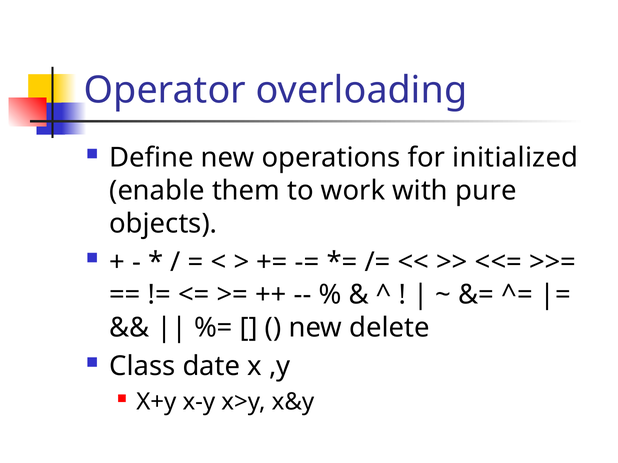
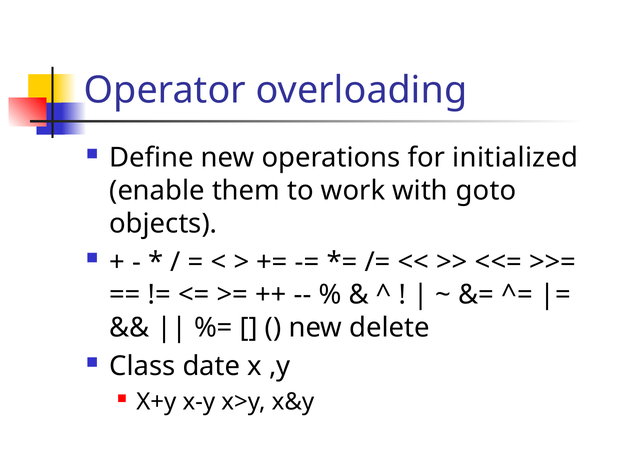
pure: pure -> goto
